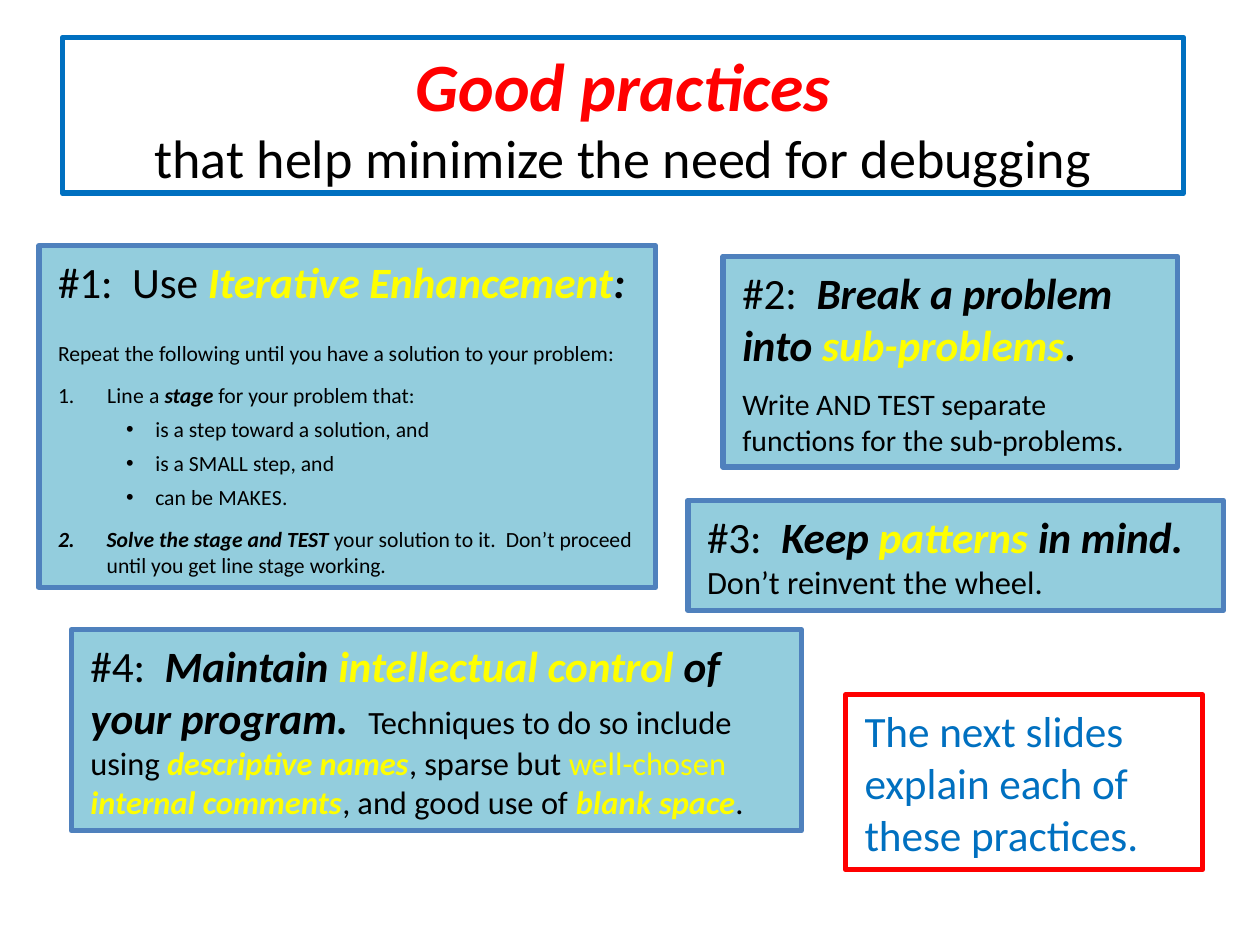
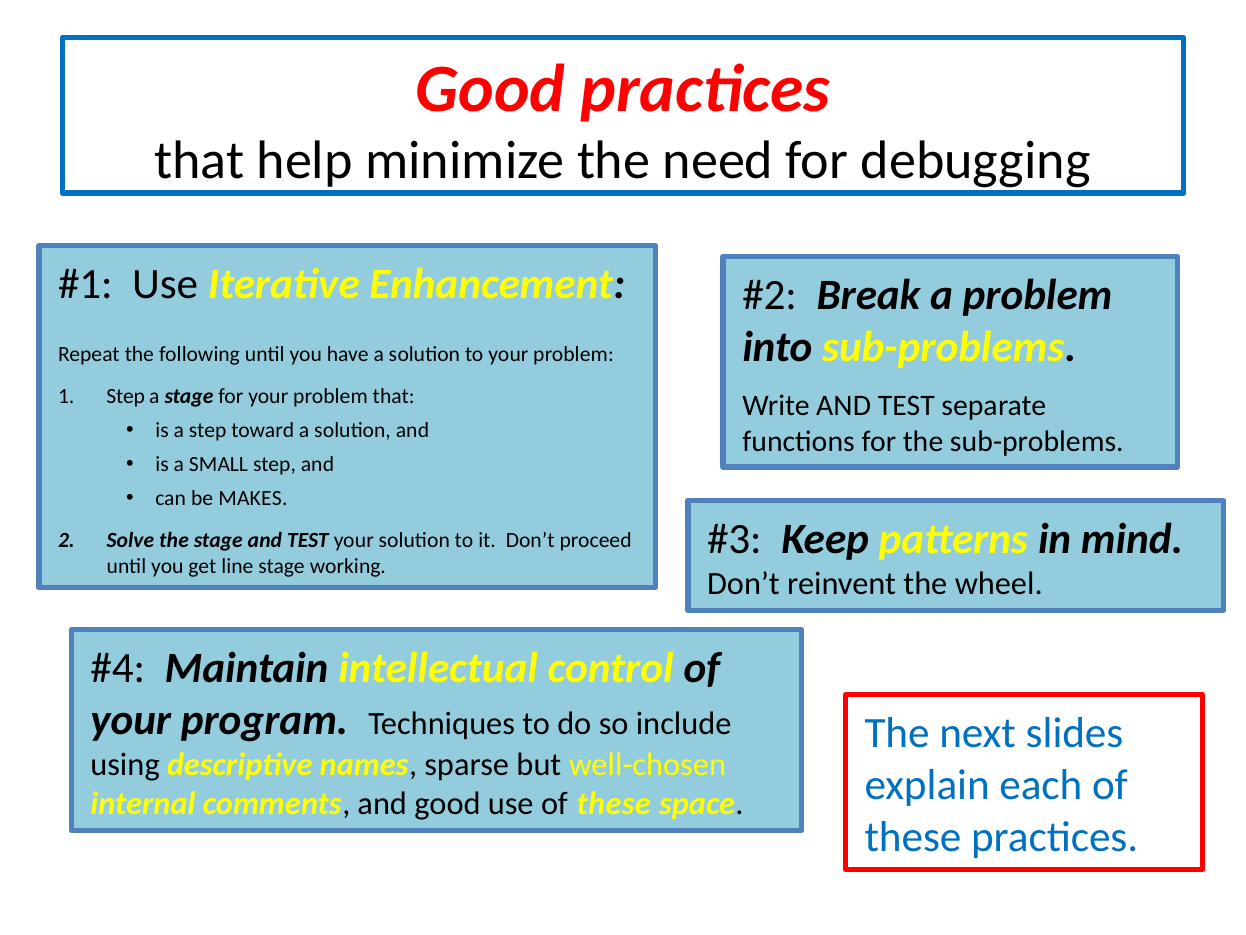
1 Line: Line -> Step
use of blank: blank -> these
